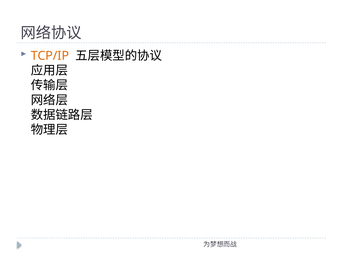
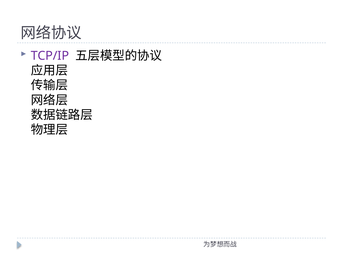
TCP/IP colour: orange -> purple
